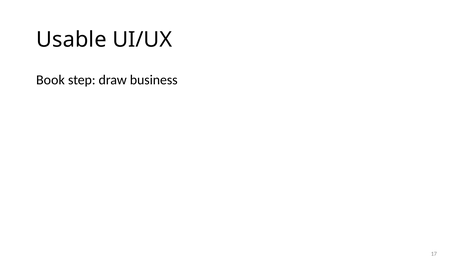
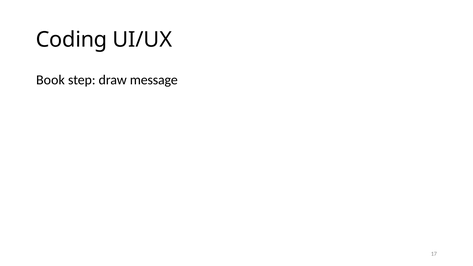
Usable: Usable -> Coding
business: business -> message
